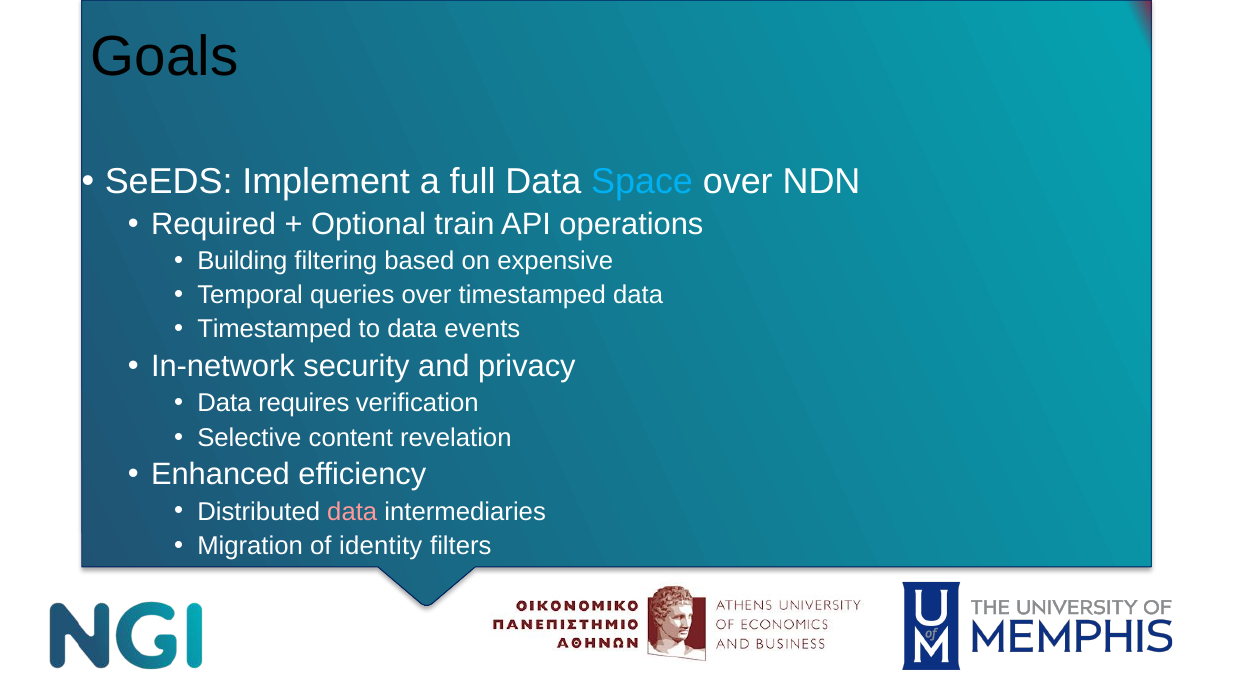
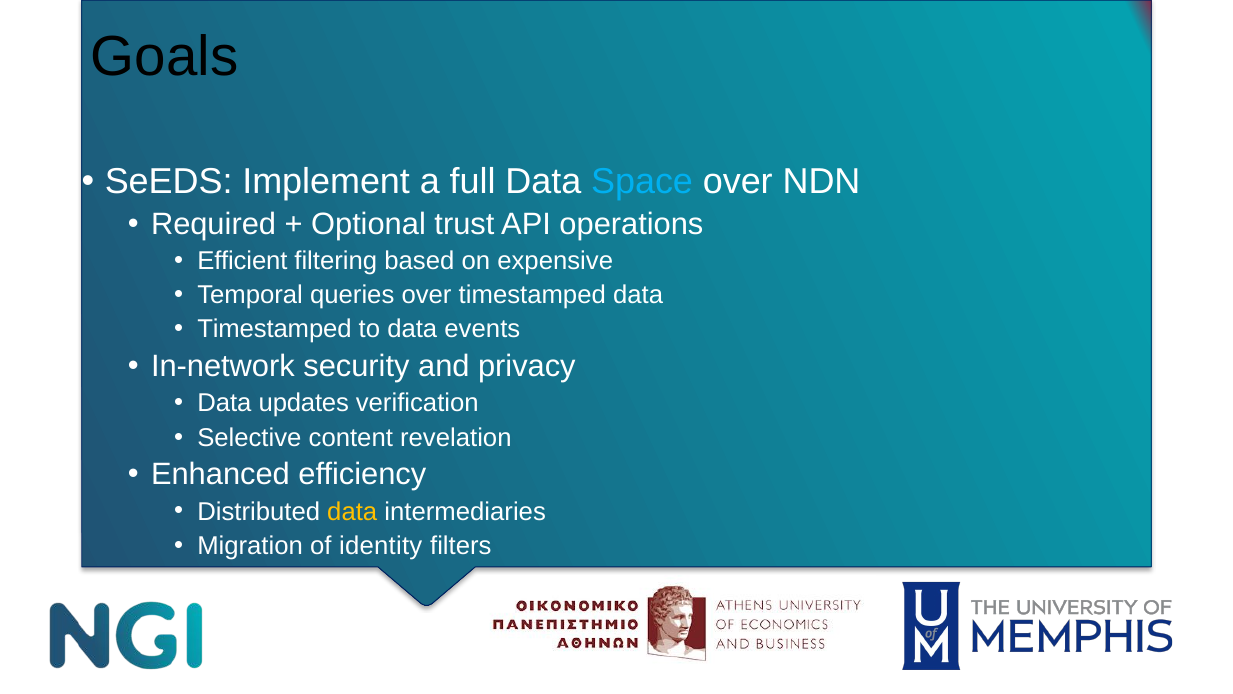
train: train -> trust
Building: Building -> Efficient
requires: requires -> updates
data at (352, 511) colour: pink -> yellow
